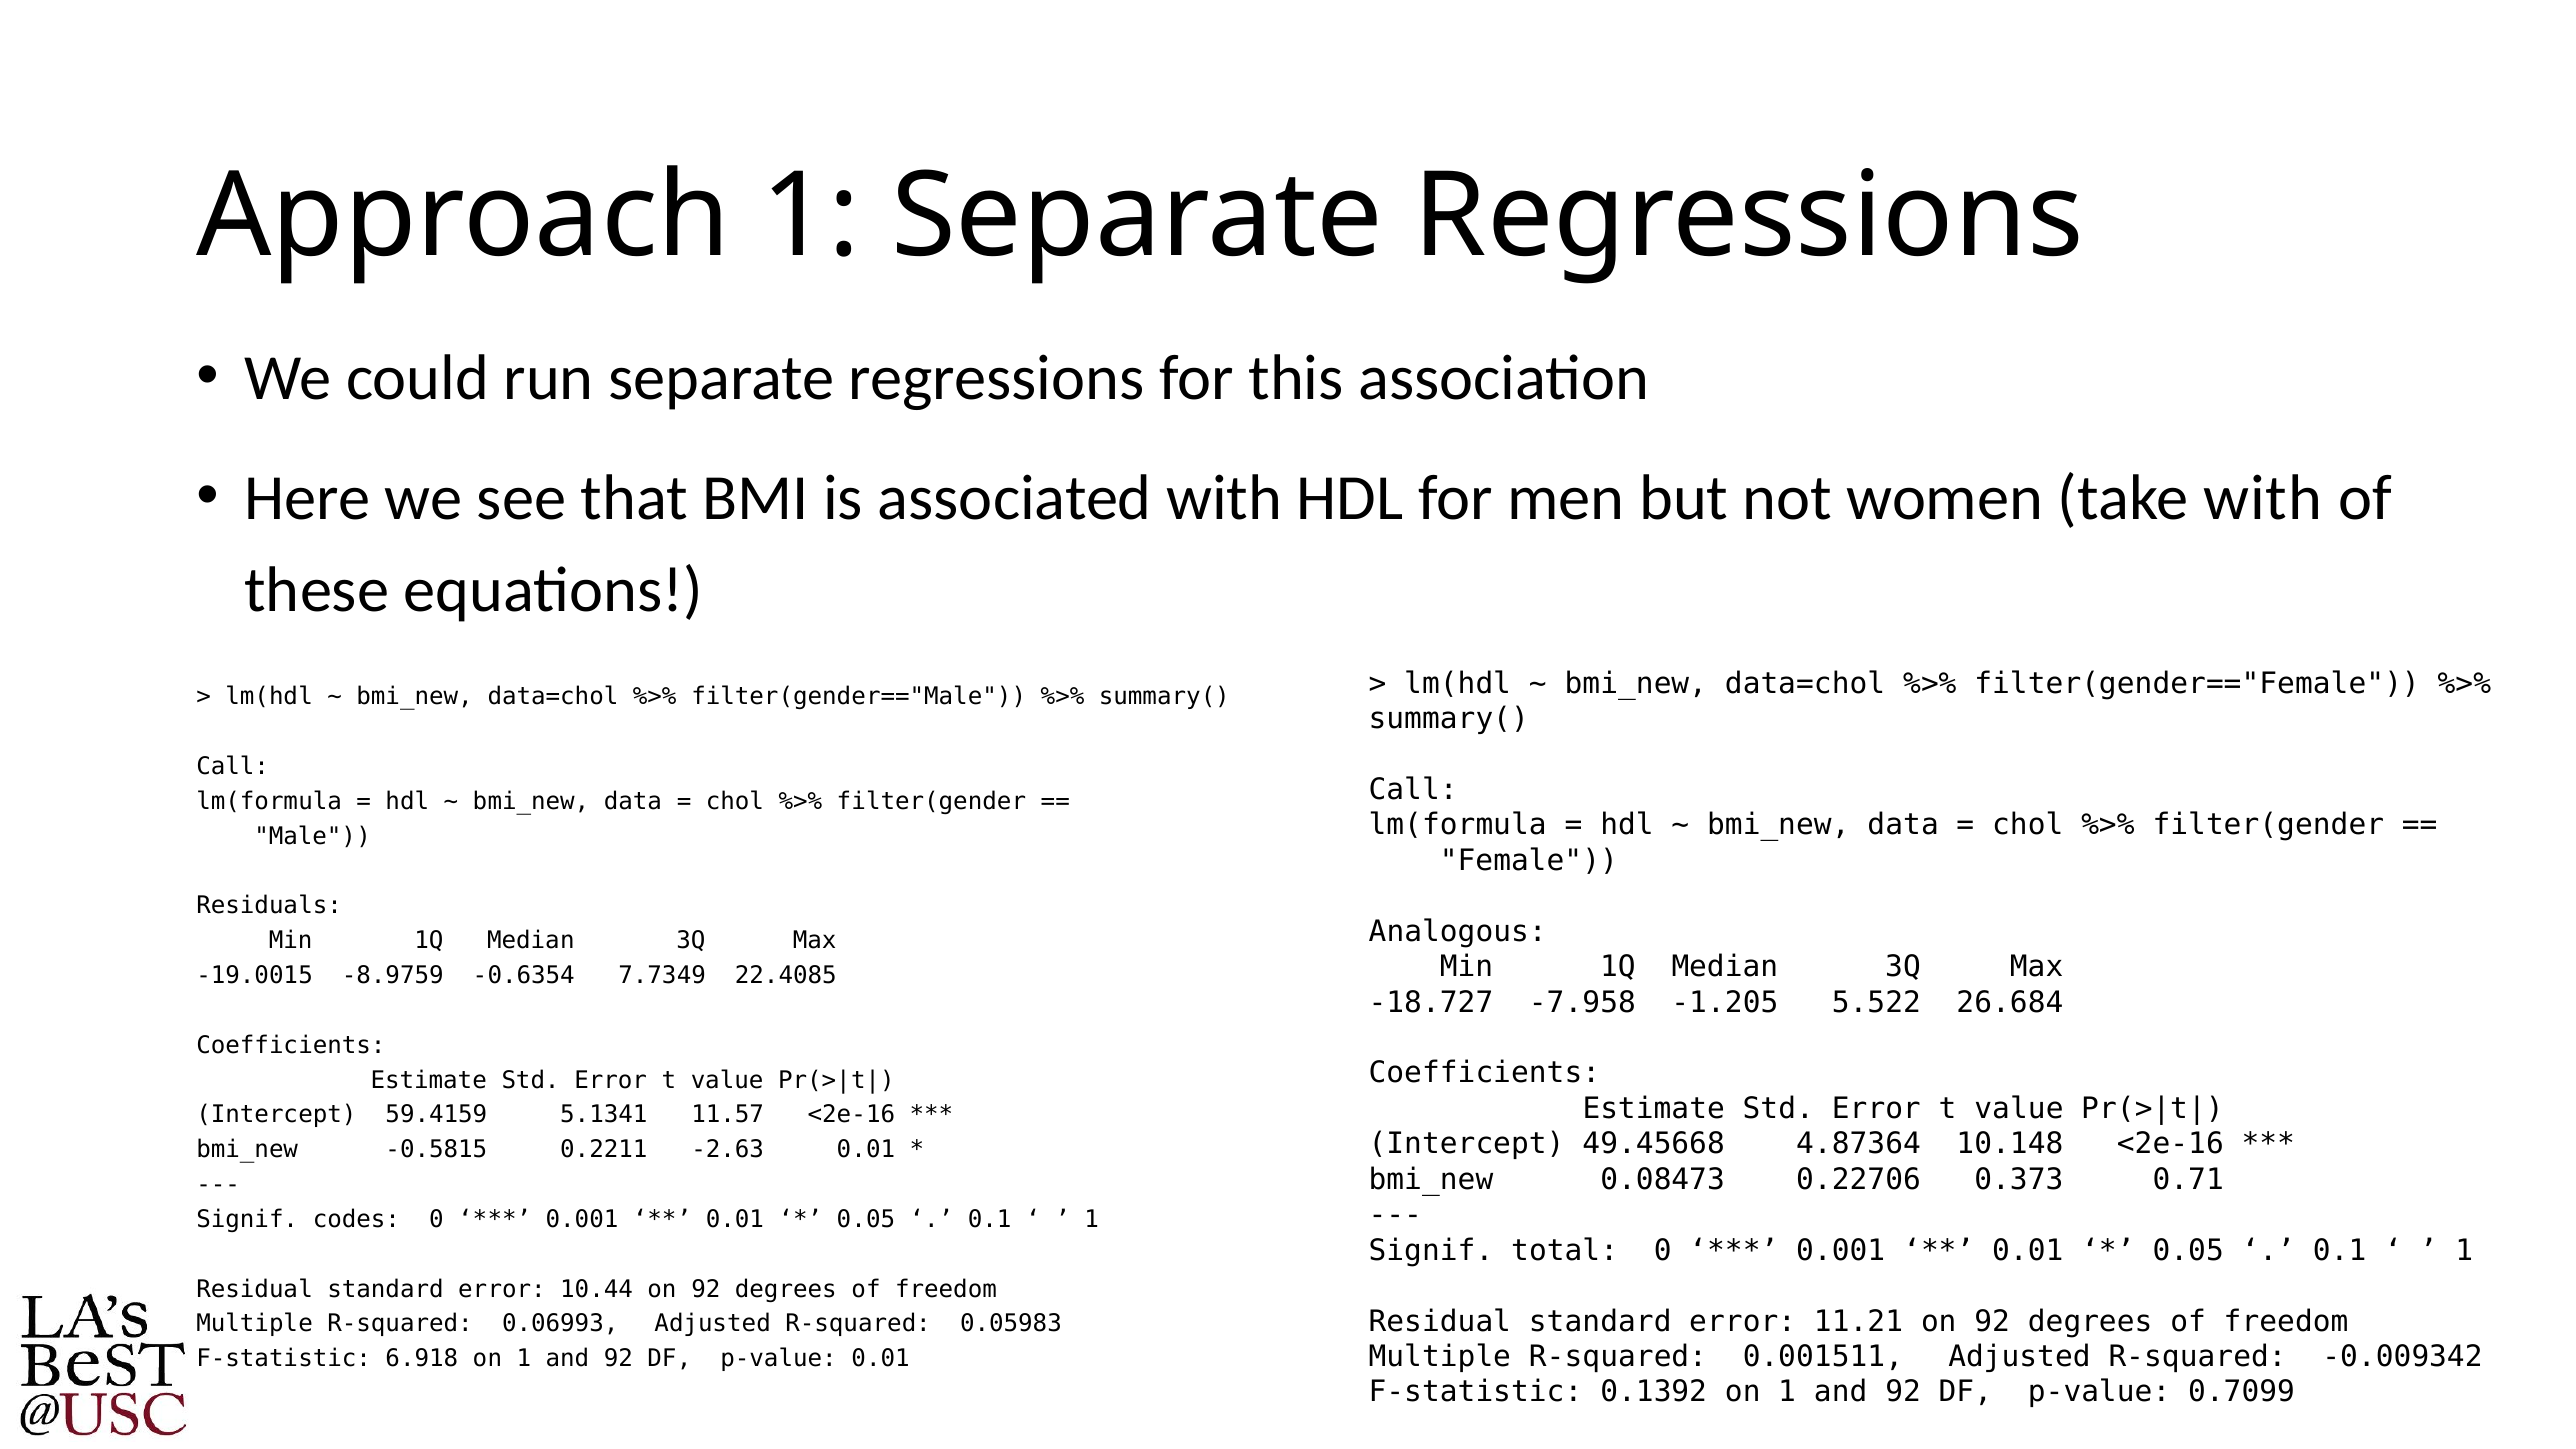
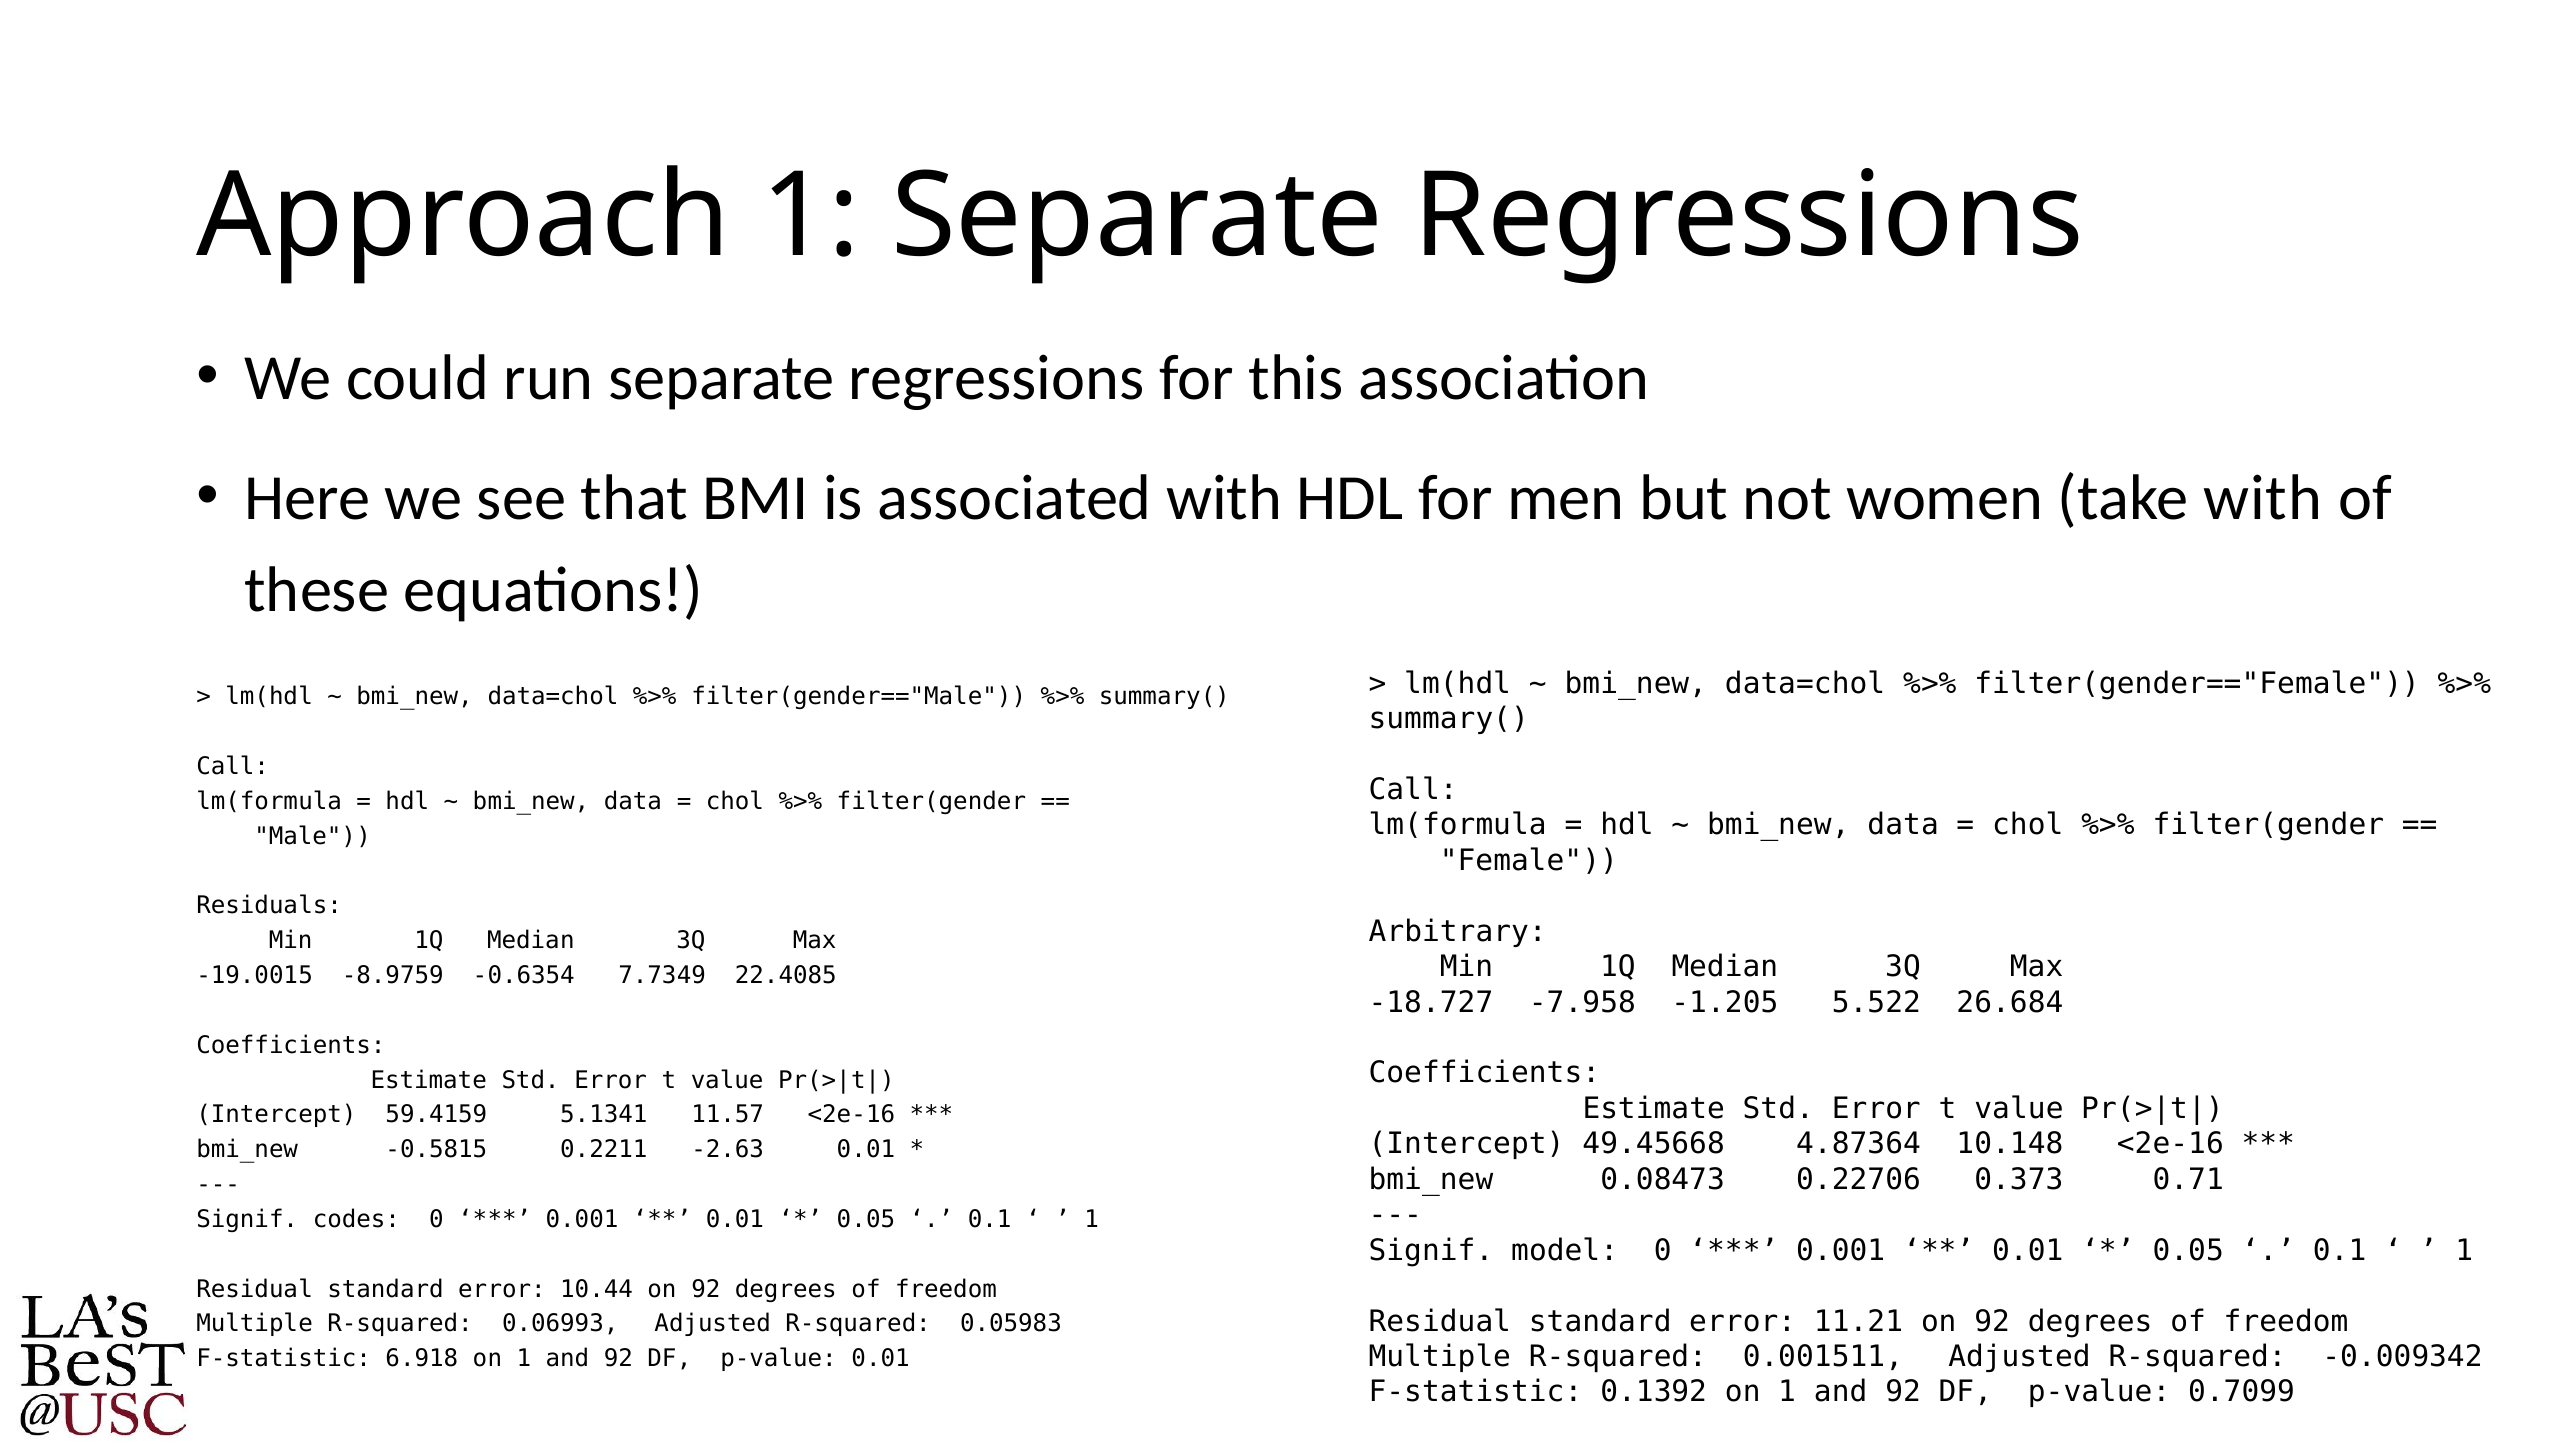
Analogous: Analogous -> Arbitrary
total: total -> model
